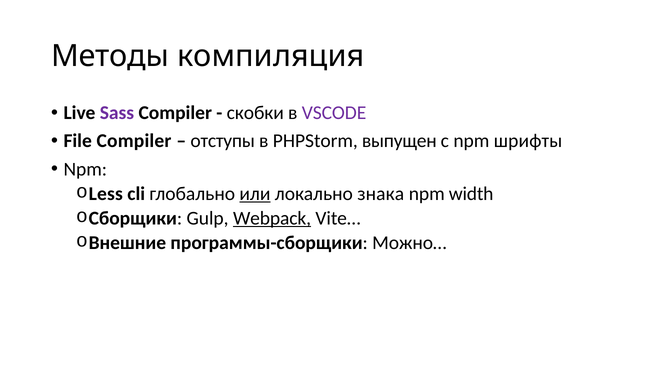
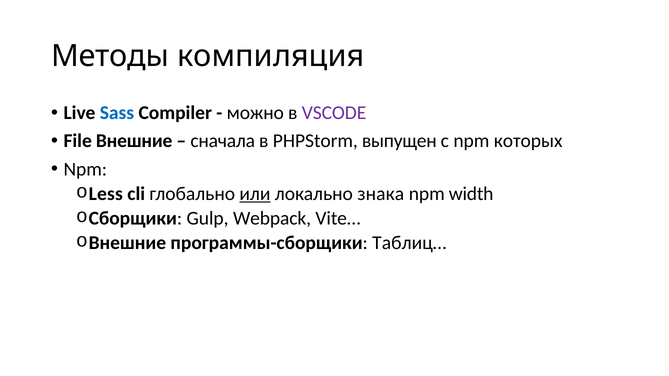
Sass colour: purple -> blue
скобки: скобки -> можно
File Compiler: Compiler -> Внешние
отступы: отступы -> сначала
шрифты: шрифты -> которых
Webpack underline: present -> none
Можно…: Можно… -> Таблиц…
